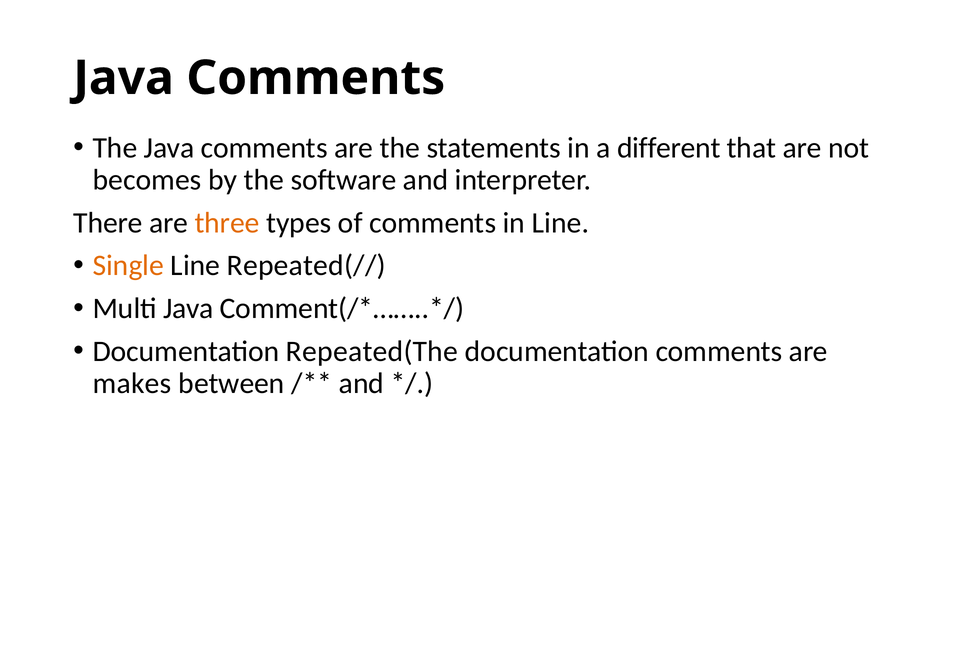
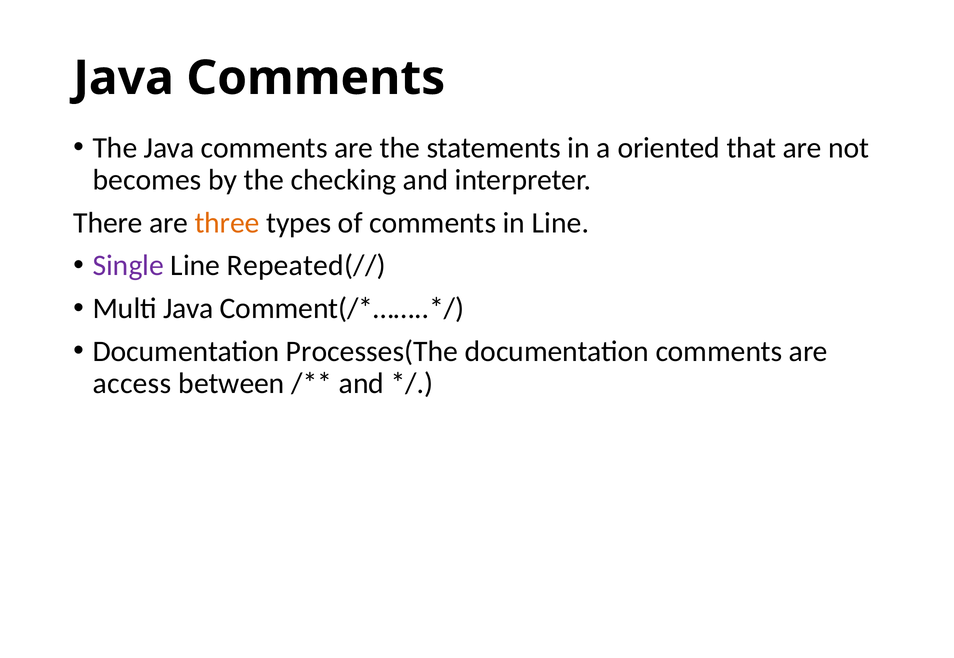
different: different -> oriented
software: software -> checking
Single colour: orange -> purple
Repeated(The: Repeated(The -> Processes(The
makes: makes -> access
